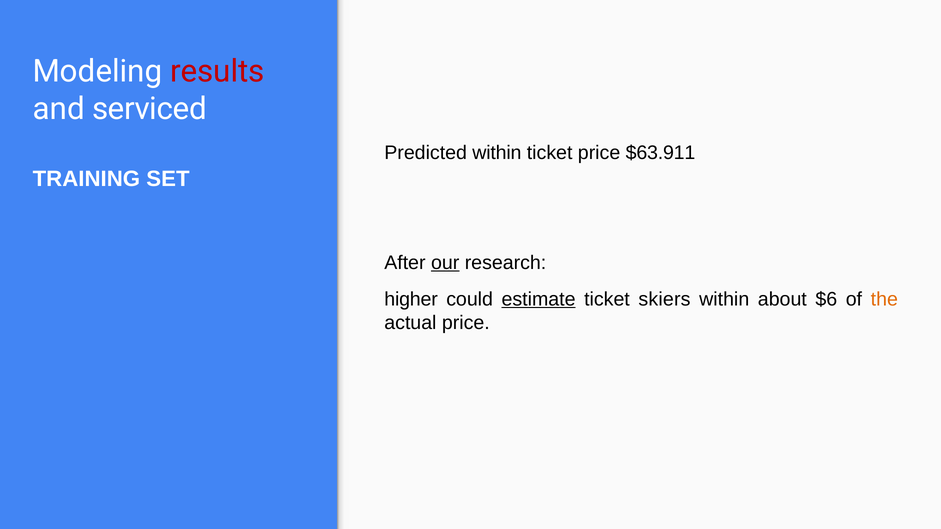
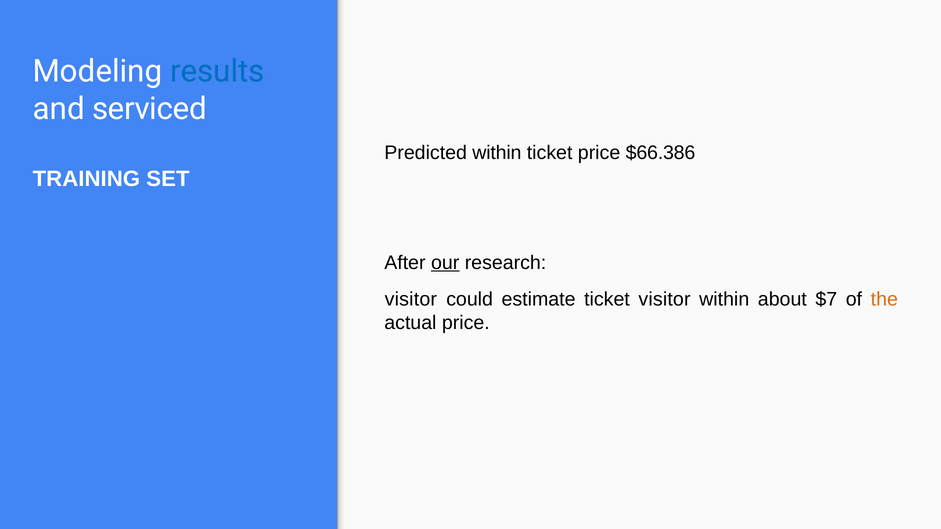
results colour: red -> blue
$63.911: $63.911 -> $66.386
higher at (411, 299): higher -> visitor
estimate underline: present -> none
ticket skiers: skiers -> visitor
$6: $6 -> $7
